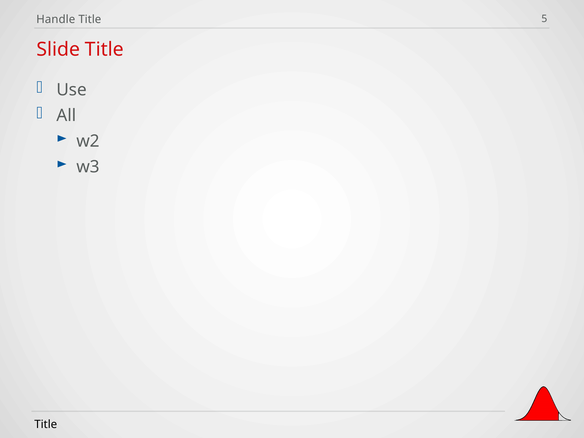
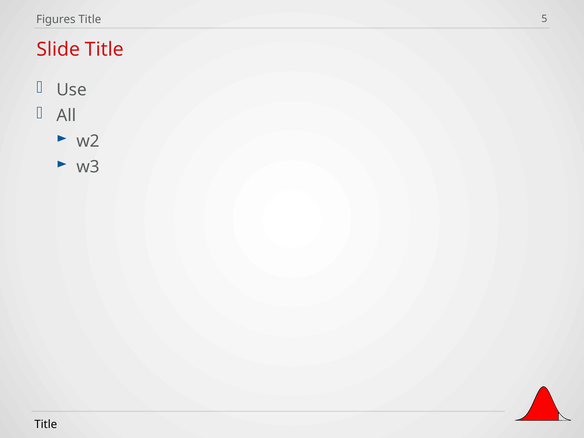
Handle: Handle -> Figures
